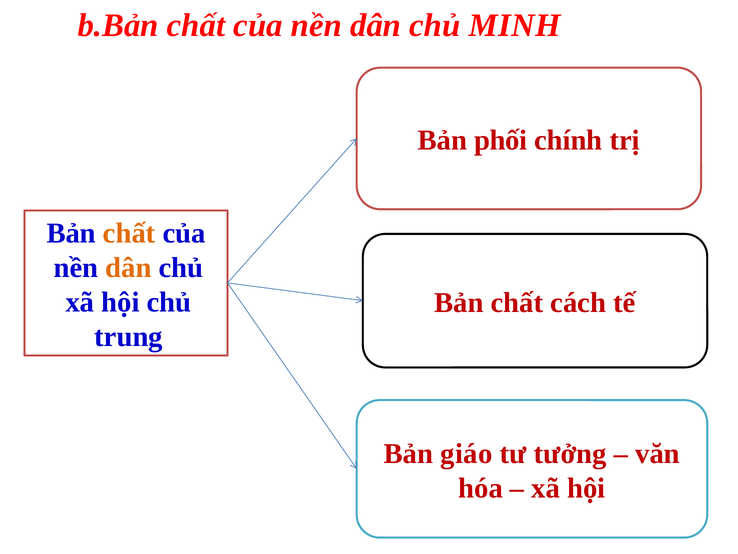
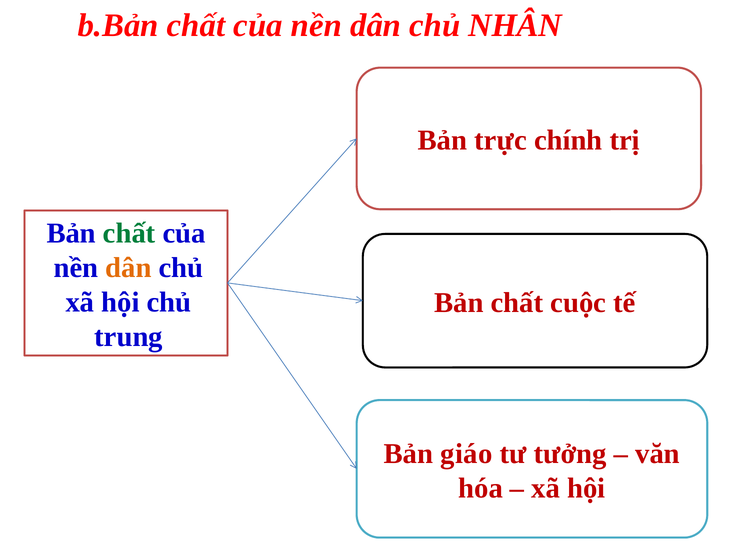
MINH: MINH -> NHÂN
phối: phối -> trực
chất at (129, 233) colour: orange -> green
cách: cách -> cuộc
